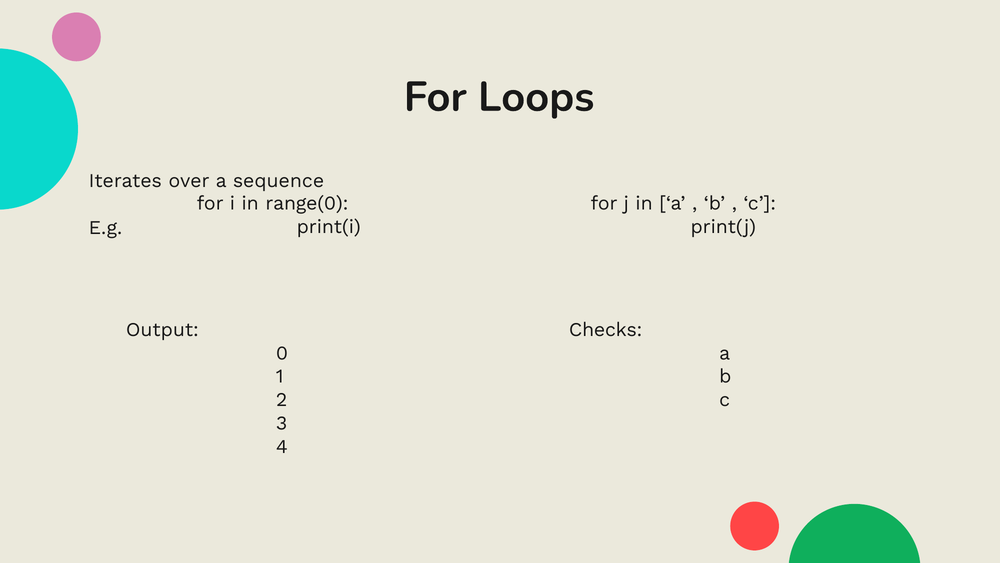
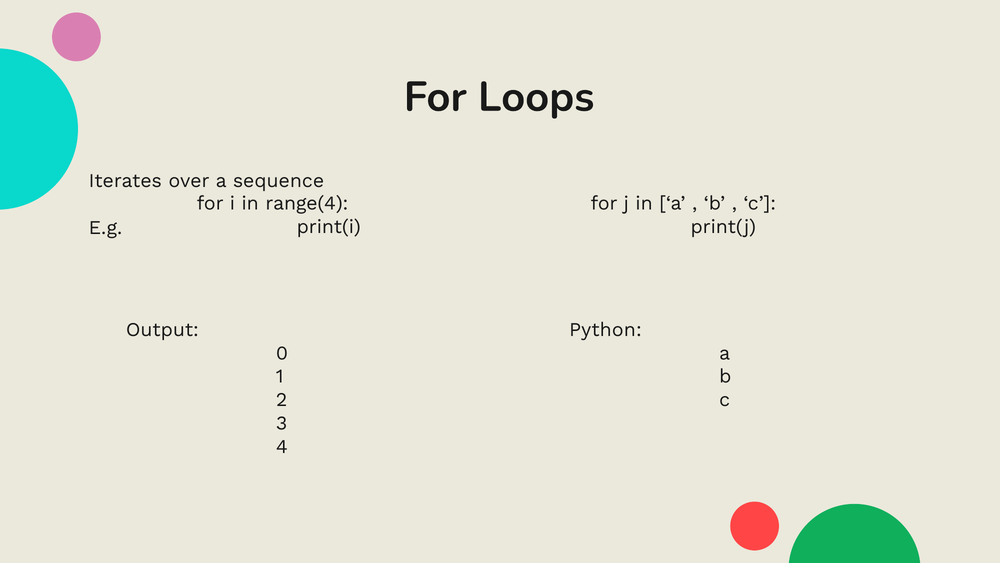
range(0: range(0 -> range(4
Checks: Checks -> Python
